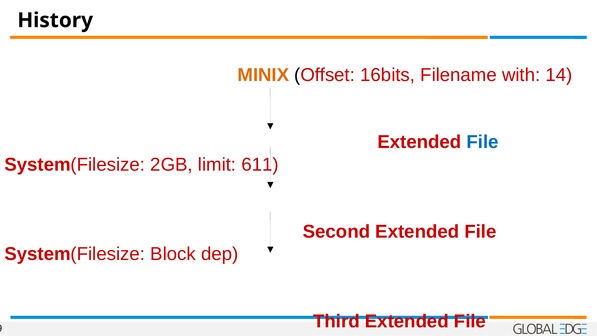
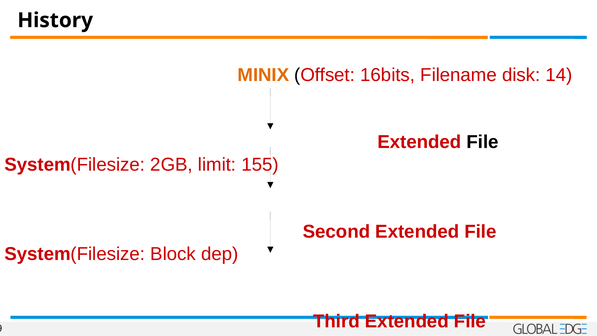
with: with -> disk
File at (483, 142) colour: blue -> black
611: 611 -> 155
